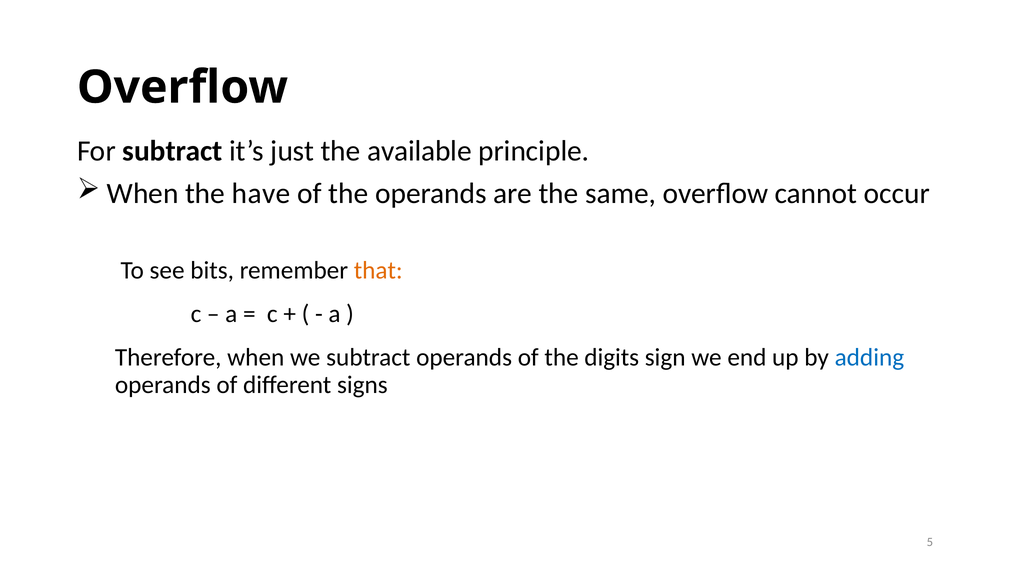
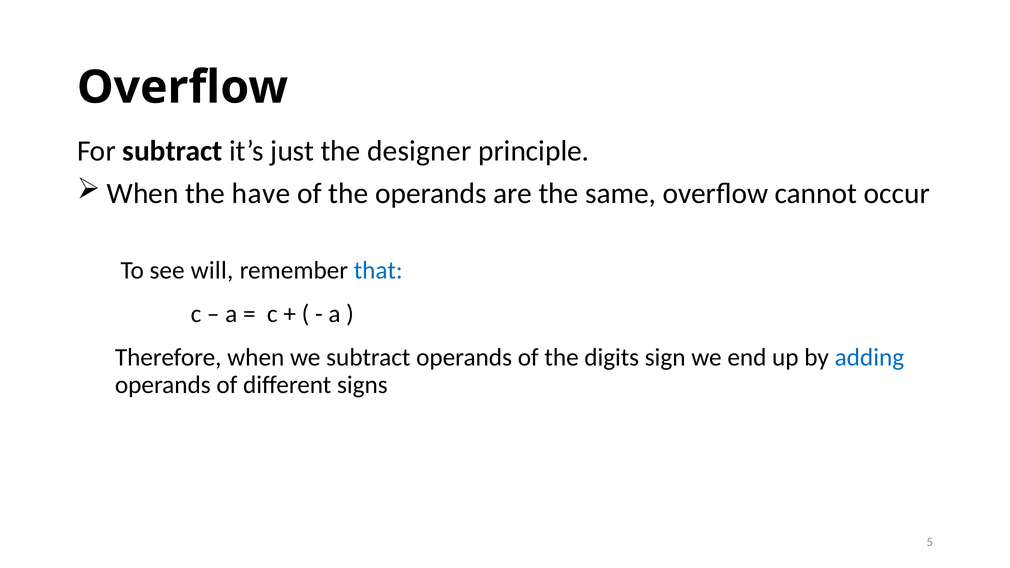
available: available -> designer
bits: bits -> will
that colour: orange -> blue
